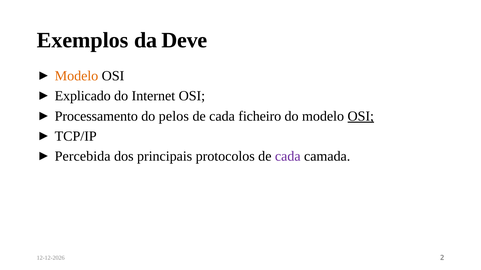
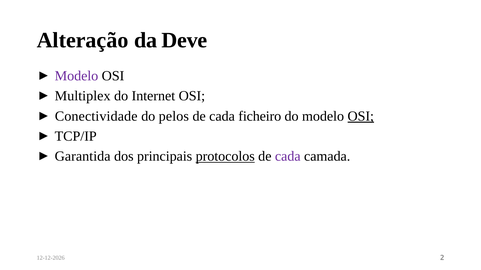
Exemplos: Exemplos -> Alteração
Modelo at (76, 76) colour: orange -> purple
Explicado: Explicado -> Multiplex
Processamento: Processamento -> Conectividade
Percebida: Percebida -> Garantida
protocolos underline: none -> present
